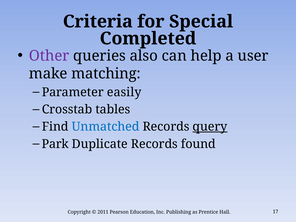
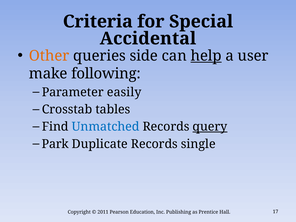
Completed: Completed -> Accidental
Other colour: purple -> orange
also: also -> side
help underline: none -> present
matching: matching -> following
found: found -> single
